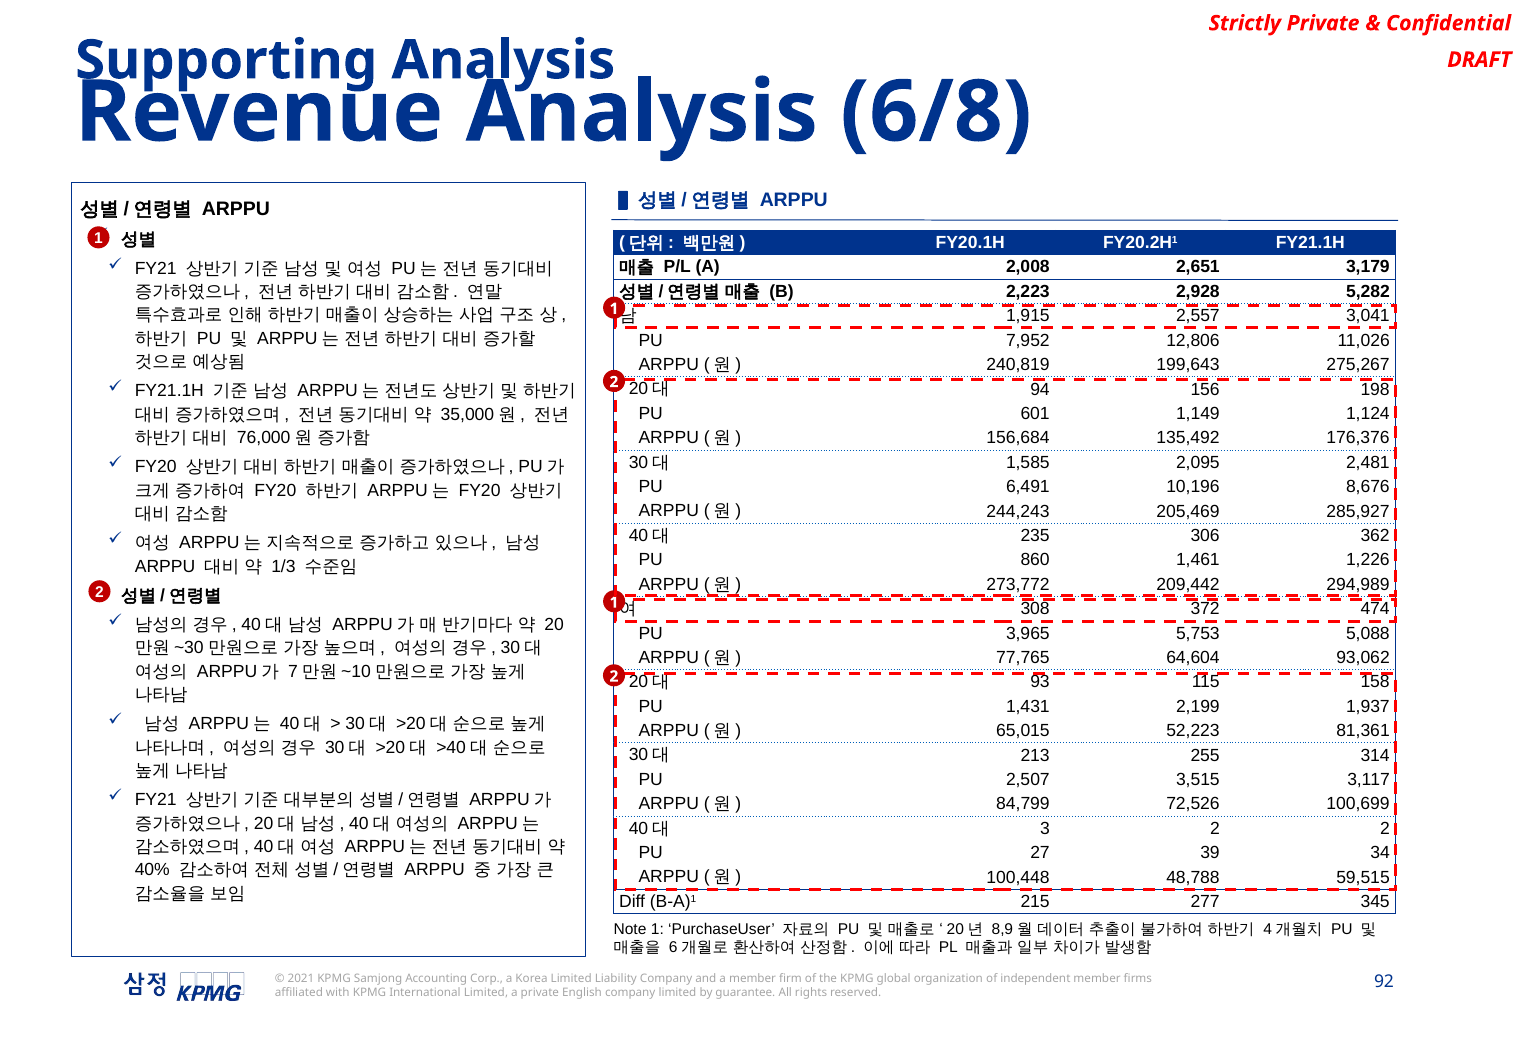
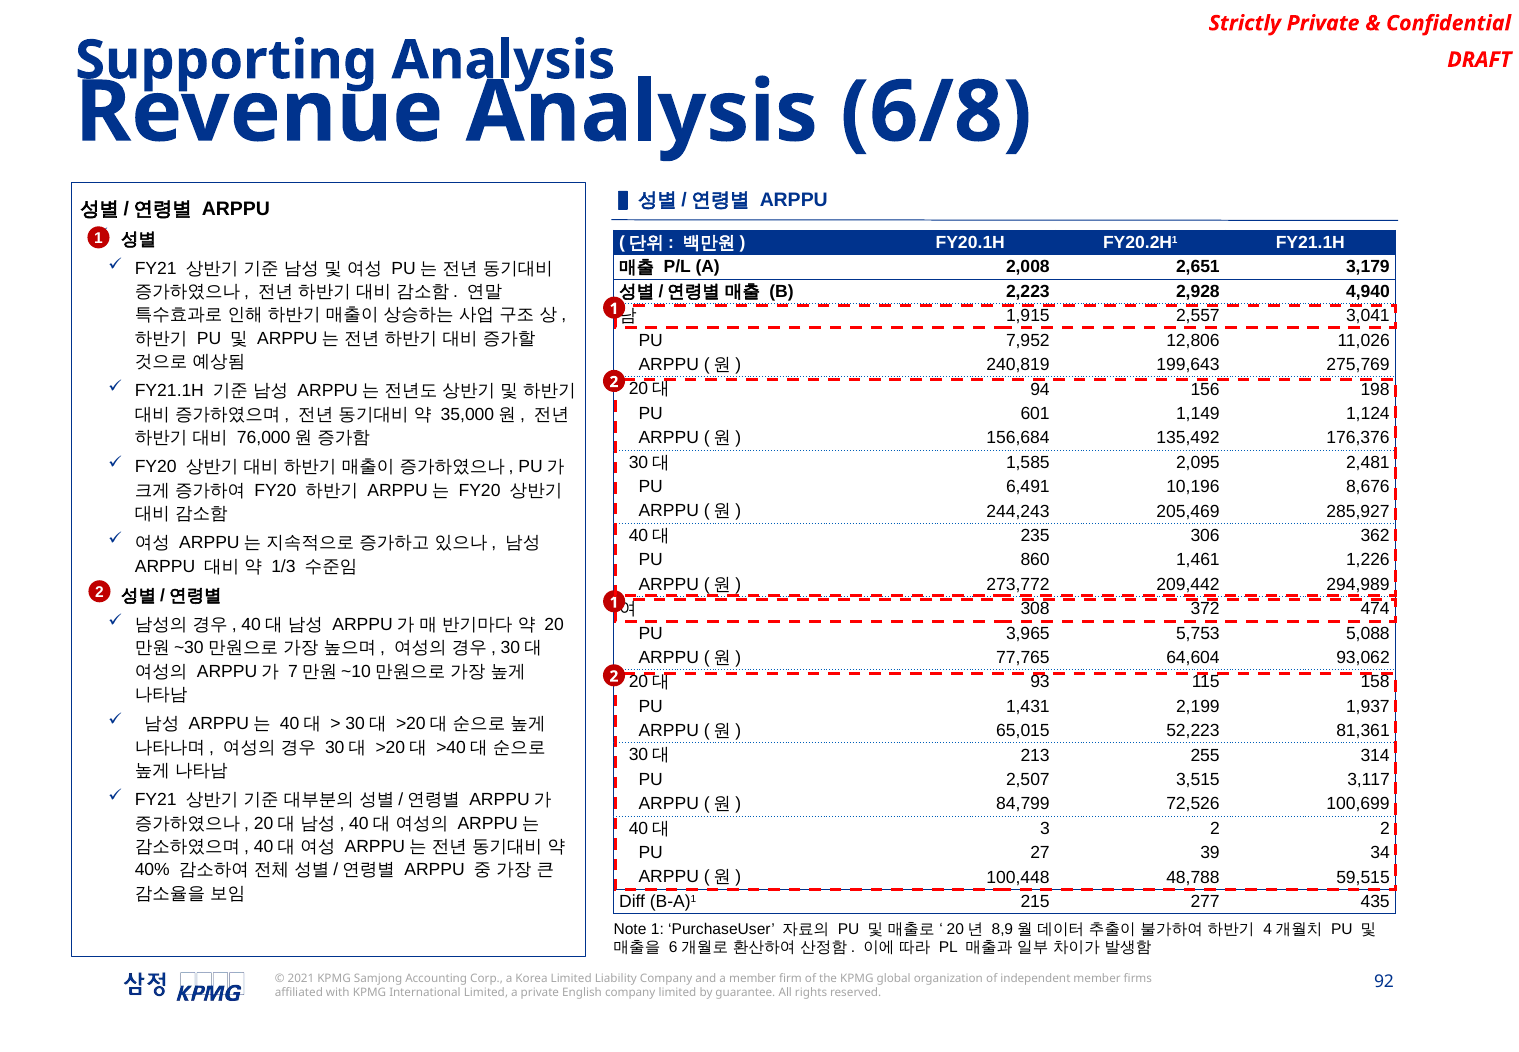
5,282: 5,282 -> 4,940
275,267: 275,267 -> 275,769
345: 345 -> 435
